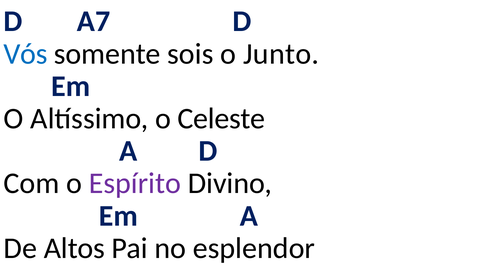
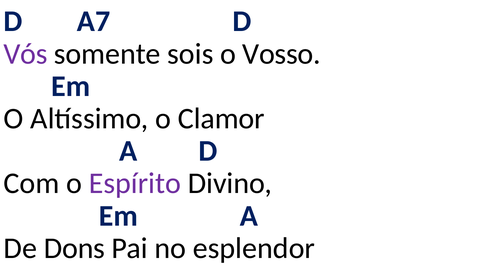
Vós colour: blue -> purple
Junto: Junto -> Vosso
Celeste: Celeste -> Clamor
Altos: Altos -> Dons
